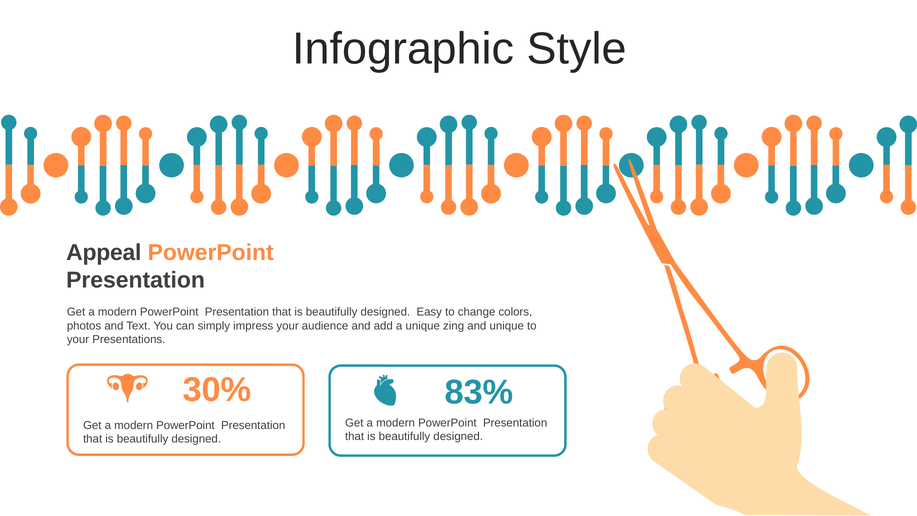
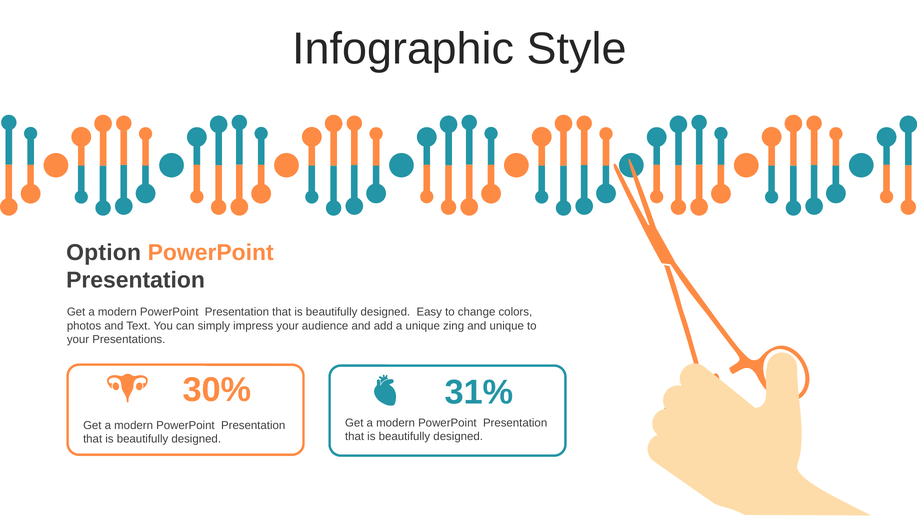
Appeal: Appeal -> Option
83%: 83% -> 31%
